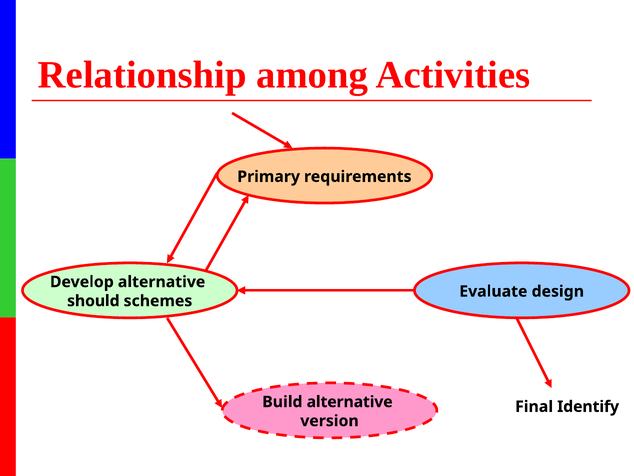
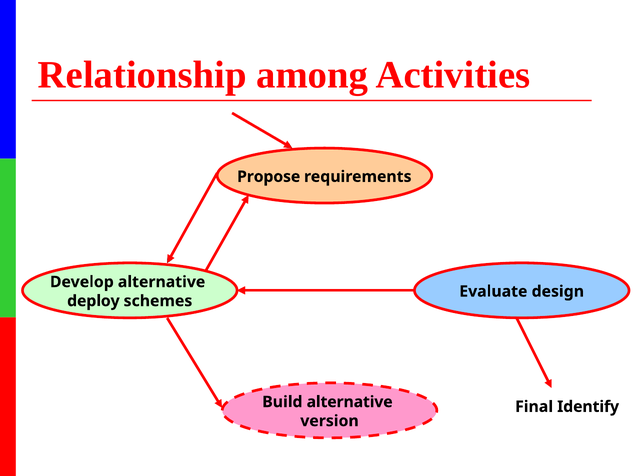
Primary: Primary -> Propose
should: should -> deploy
